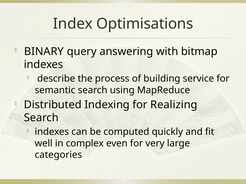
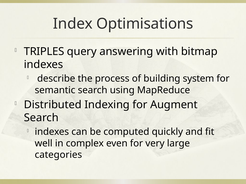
BINARY: BINARY -> TRIPLES
service: service -> system
Realizing: Realizing -> Augment
